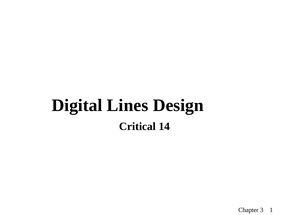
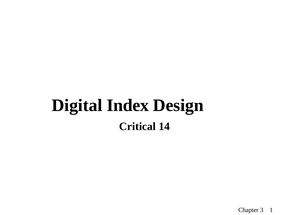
Lines: Lines -> Index
